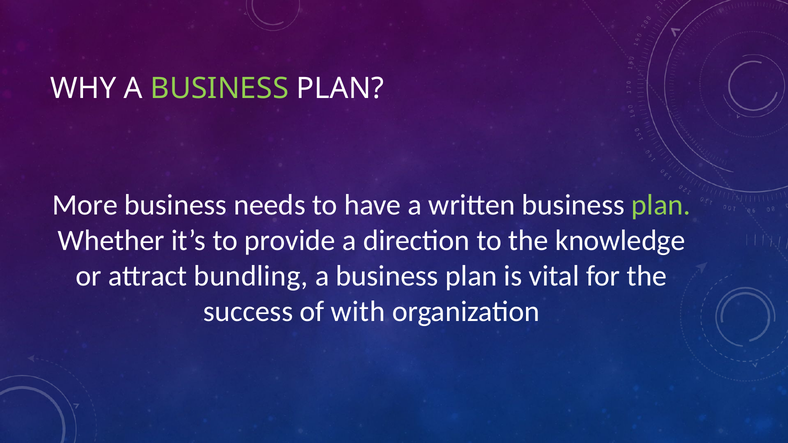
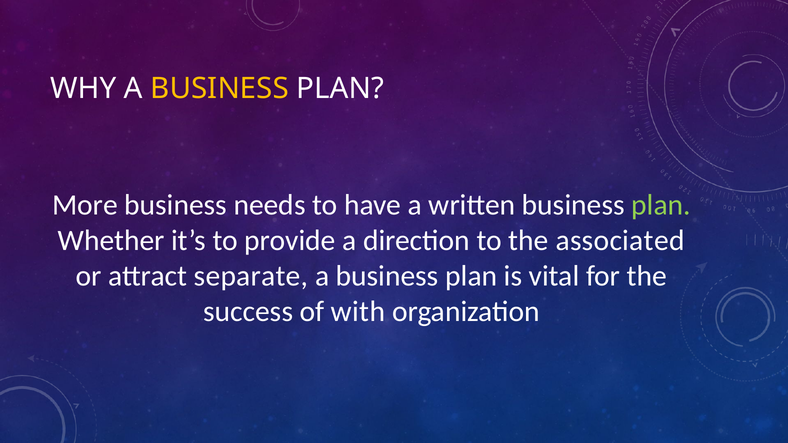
BUSINESS at (220, 89) colour: light green -> yellow
knowledge: knowledge -> associated
bundling: bundling -> separate
